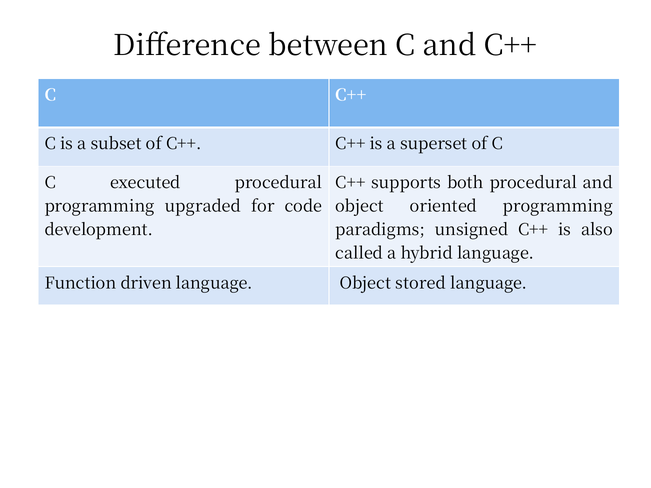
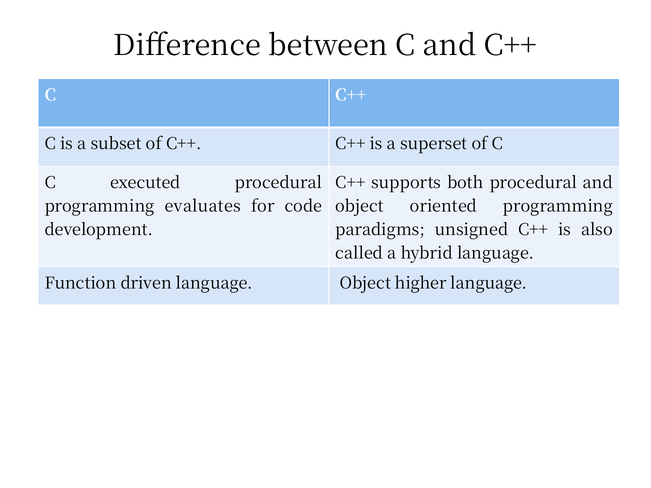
upgraded: upgraded -> evaluates
stored: stored -> higher
